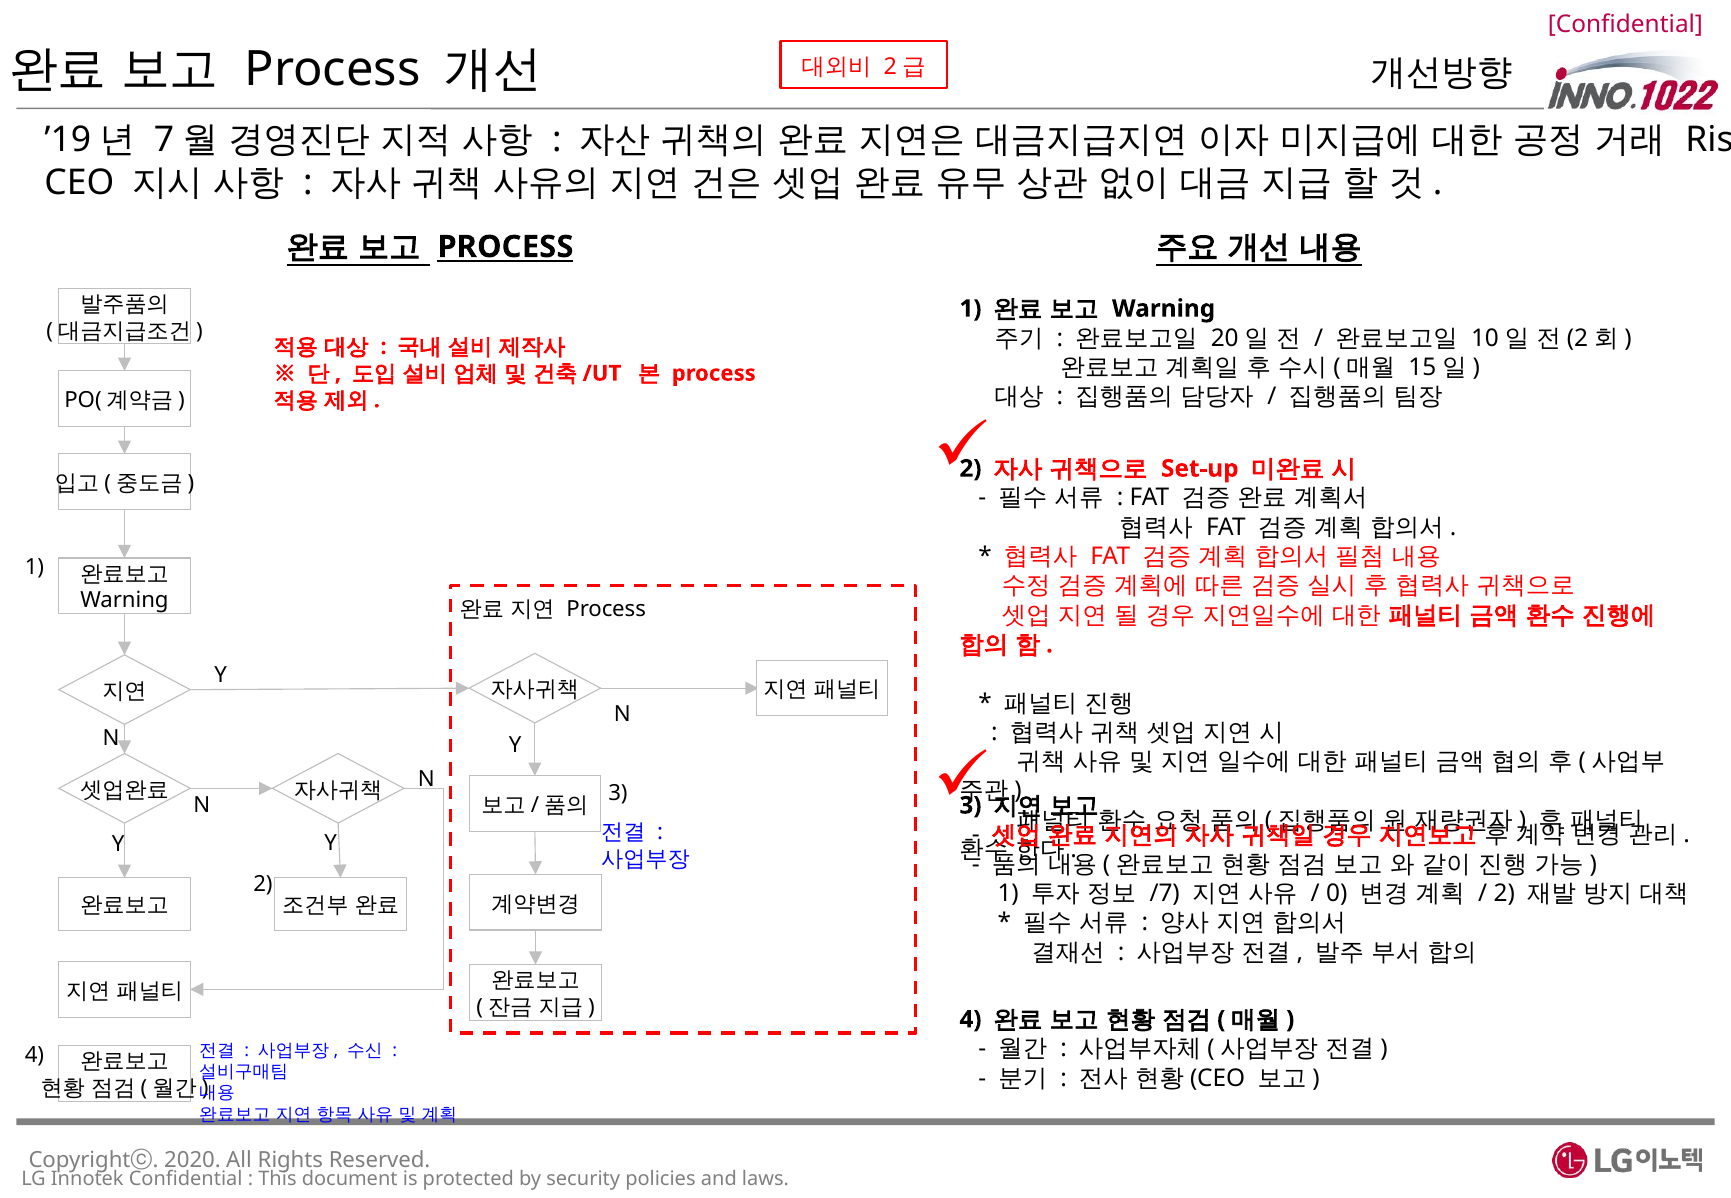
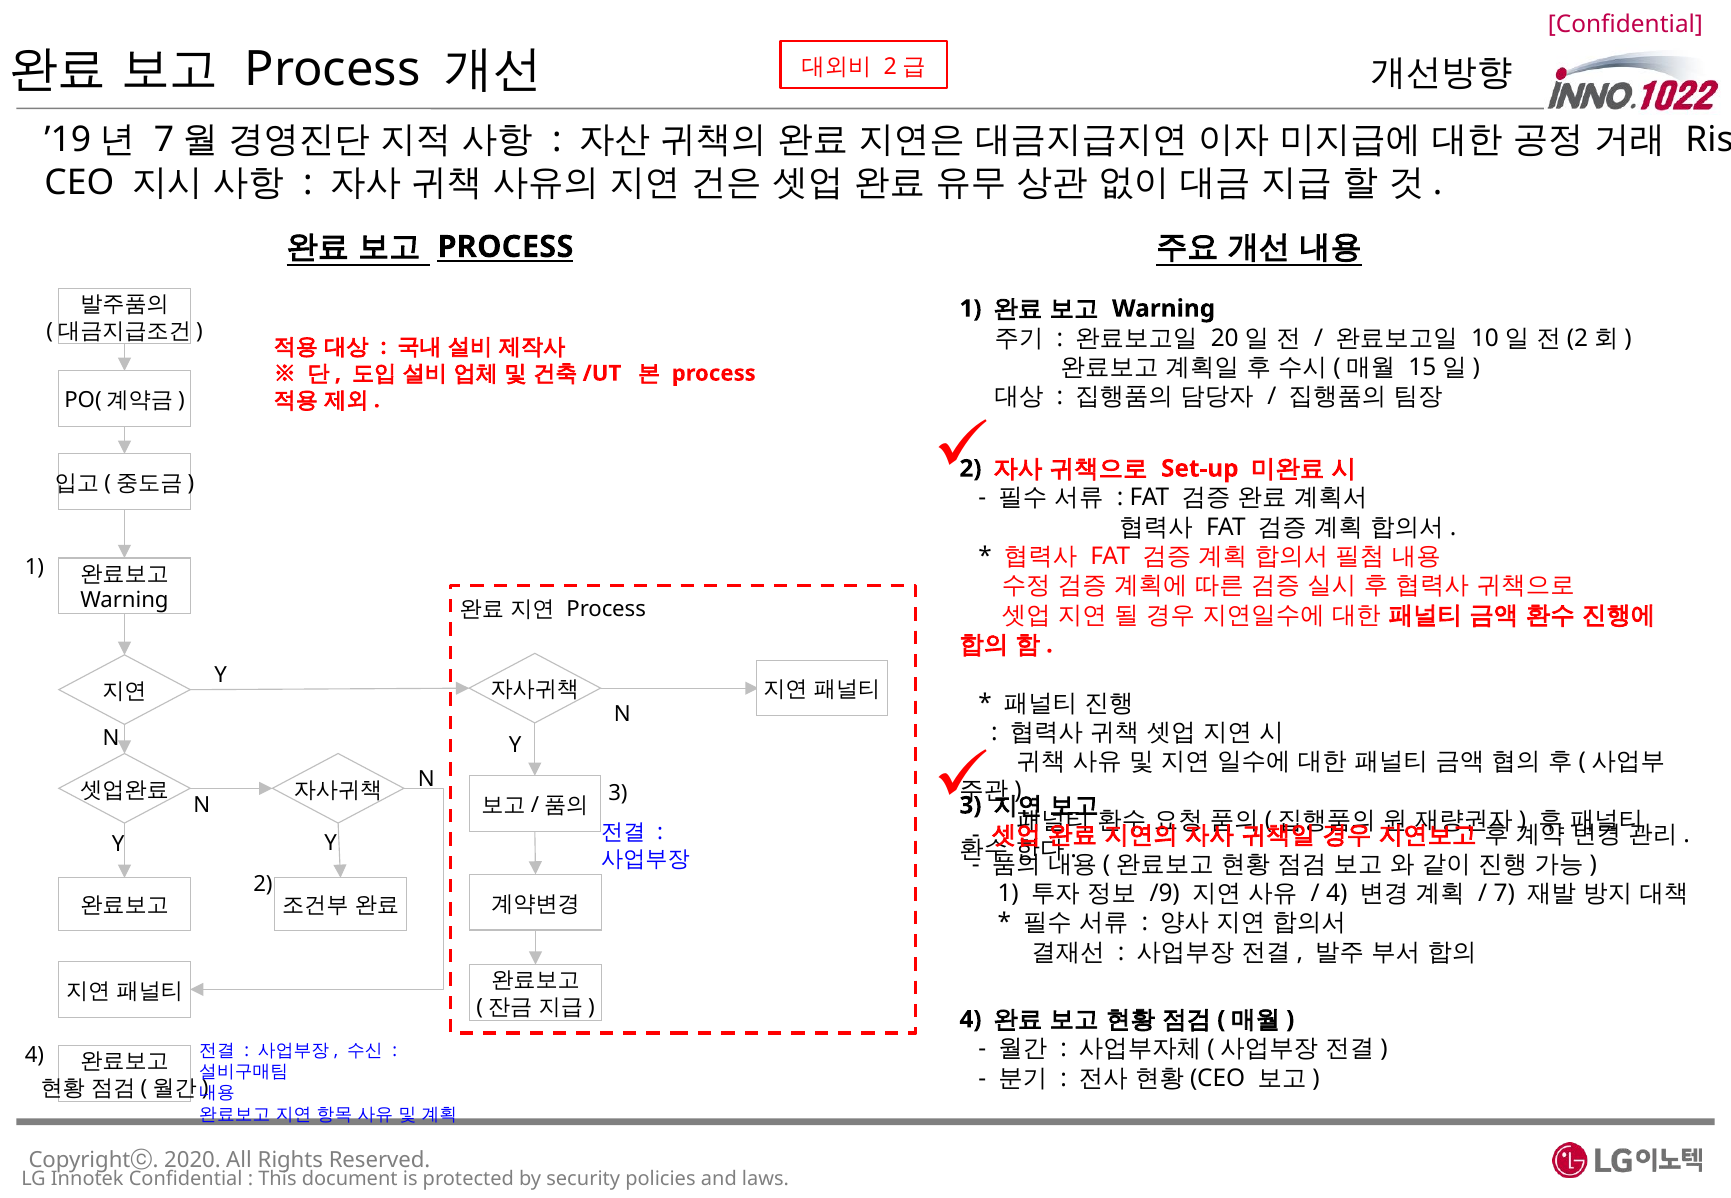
/7: /7 -> /9
0 at (1337, 894): 0 -> 4
2 at (1504, 894): 2 -> 7
